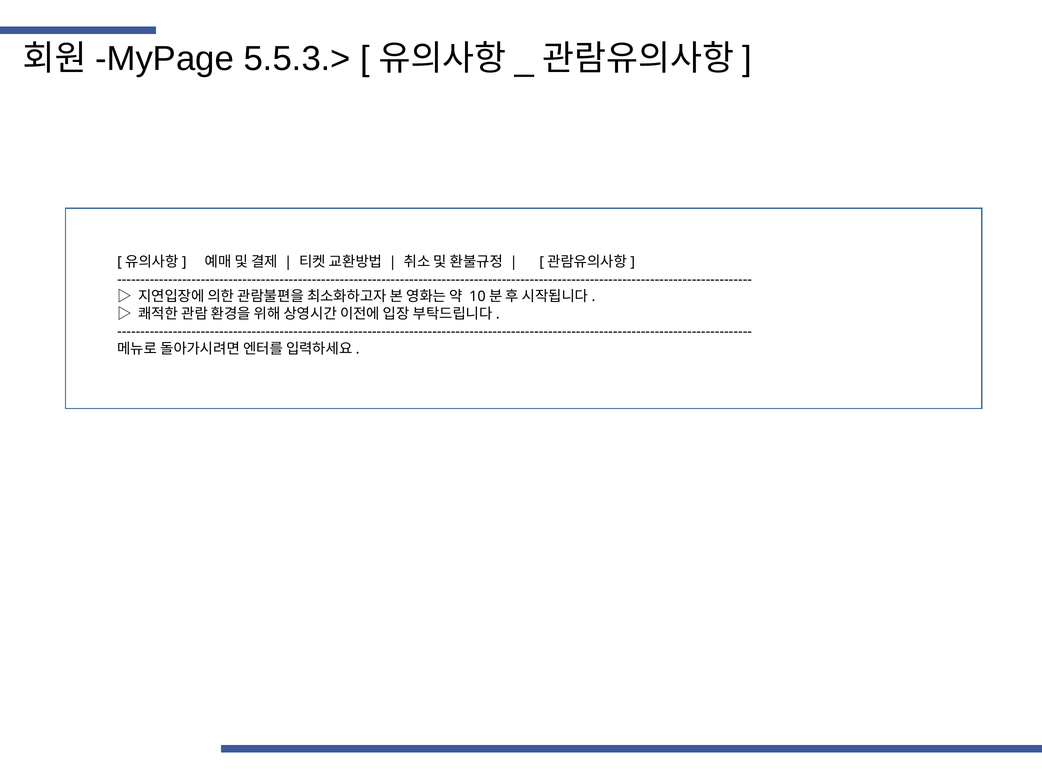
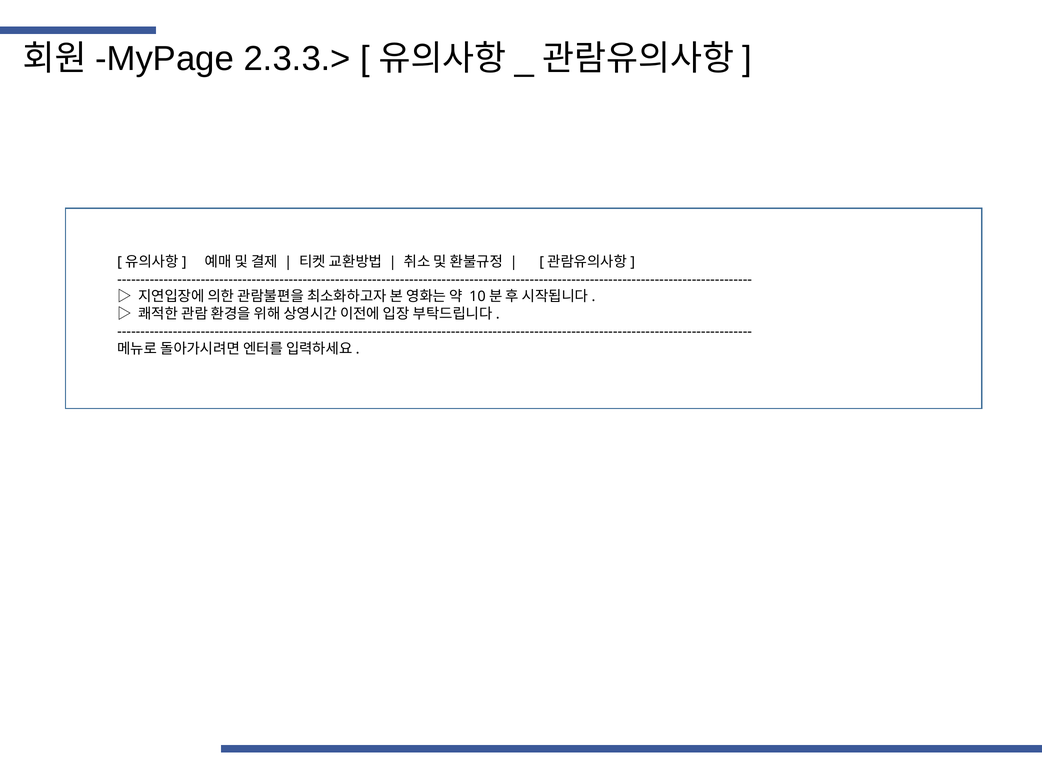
5.5.3.>: 5.5.3.> -> 2.3.3.>
